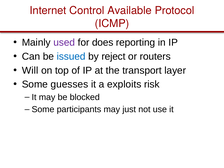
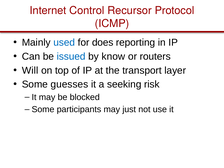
Available: Available -> Recursor
used colour: purple -> blue
reject: reject -> know
exploits: exploits -> seeking
